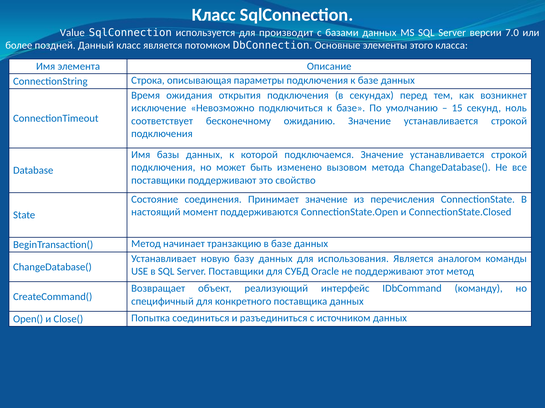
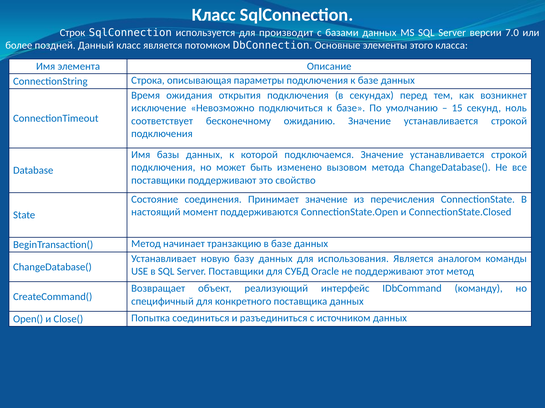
Value: Value -> Строк
